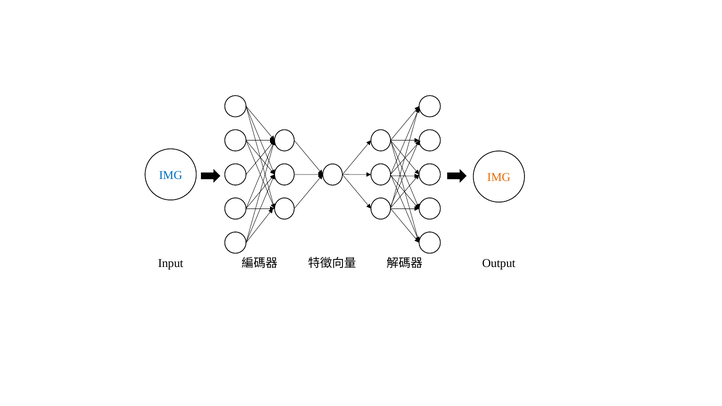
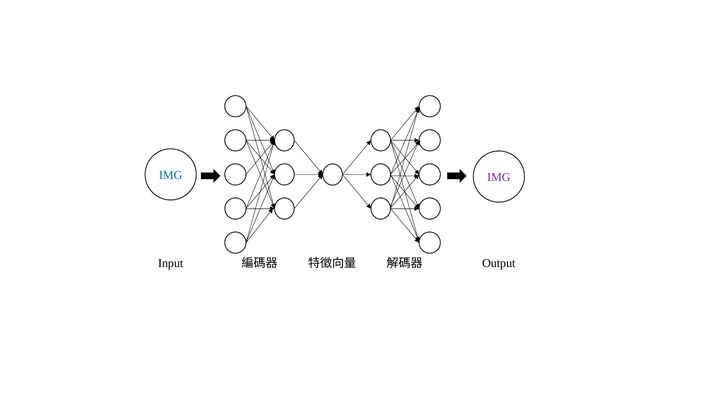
IMG at (499, 177) colour: orange -> purple
